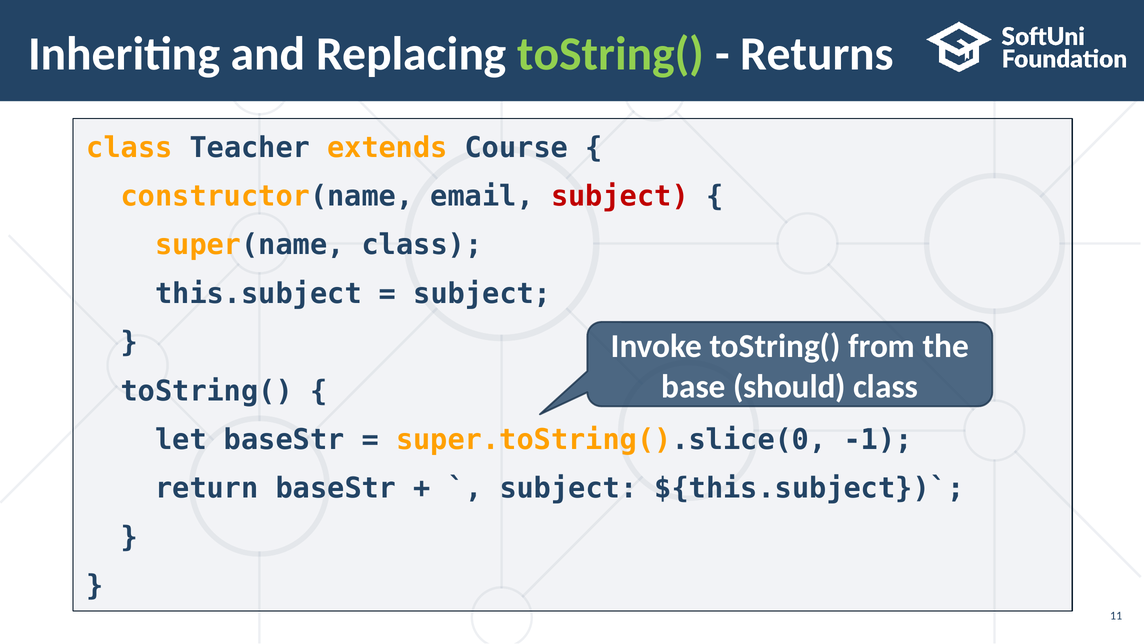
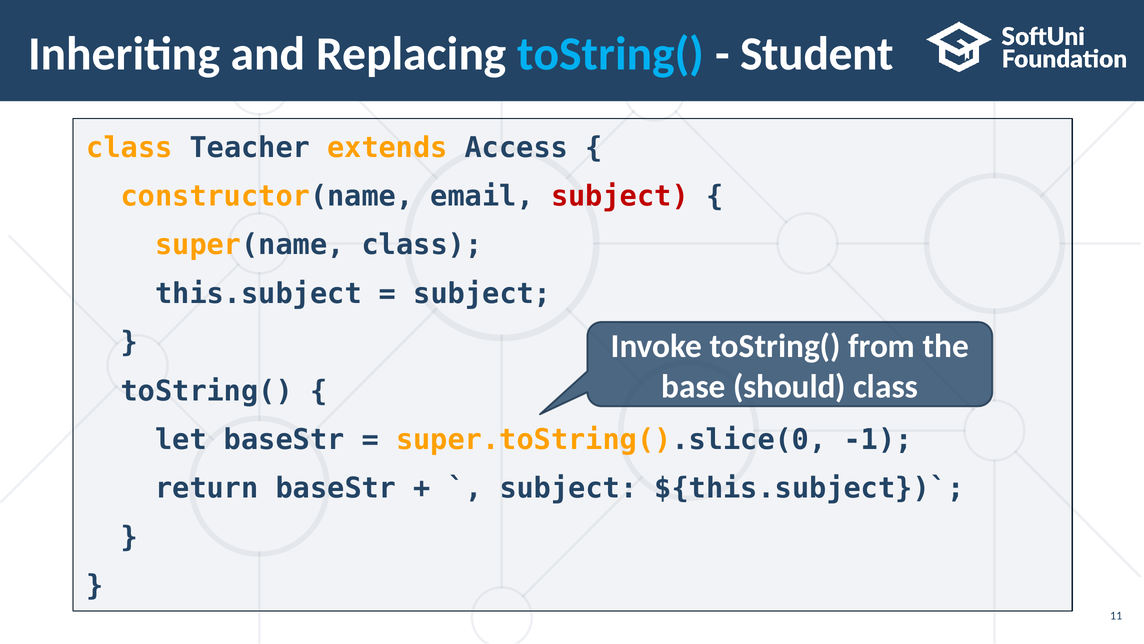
toString( at (611, 54) colour: light green -> light blue
Returns: Returns -> Student
Course: Course -> Access
